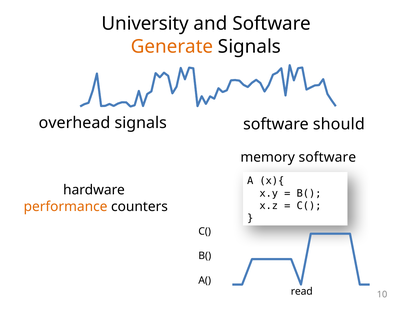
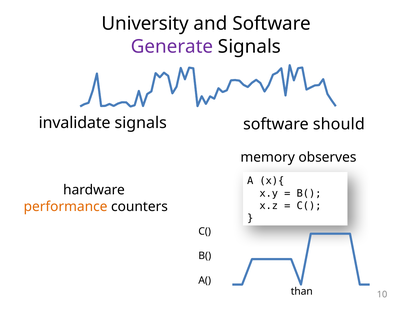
Generate colour: orange -> purple
overhead: overhead -> invalidate
memory software: software -> observes
read: read -> than
